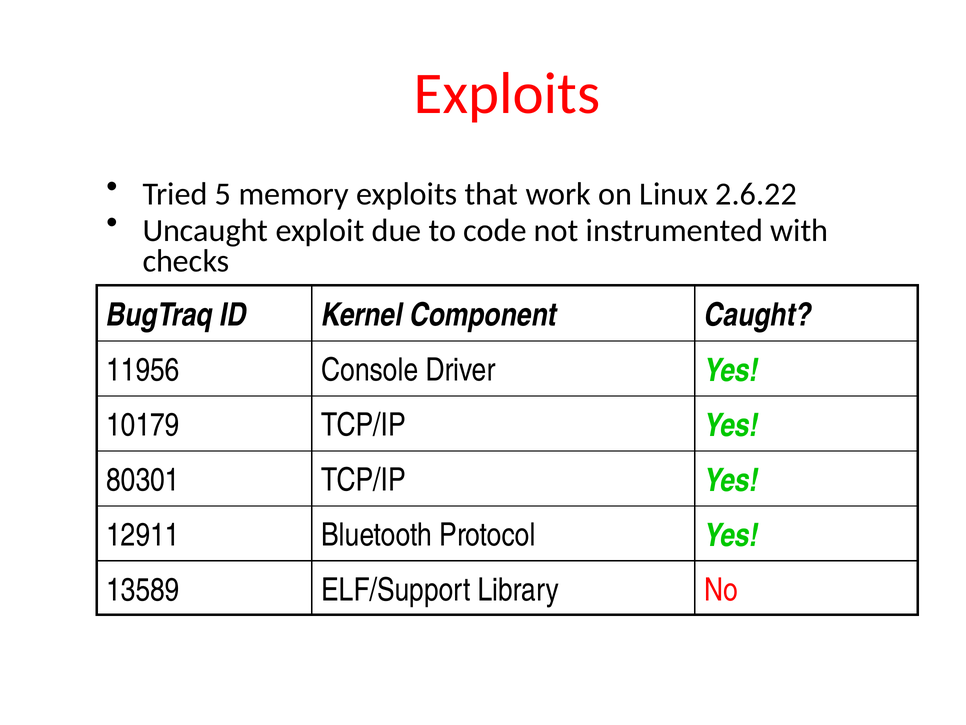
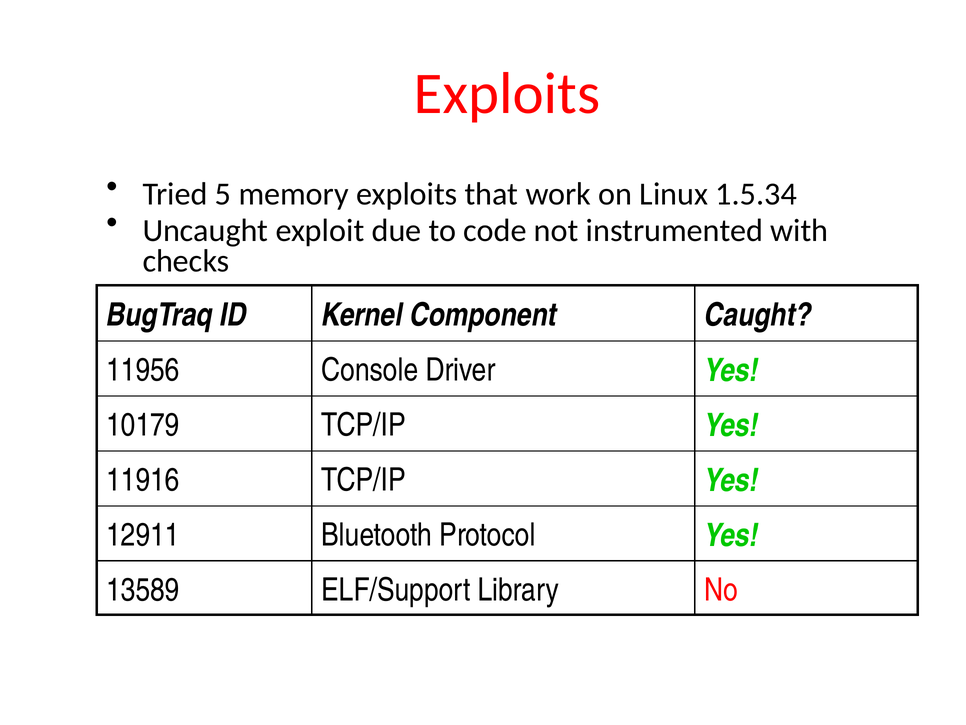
2.6.22: 2.6.22 -> 1.5.34
80301: 80301 -> 11916
